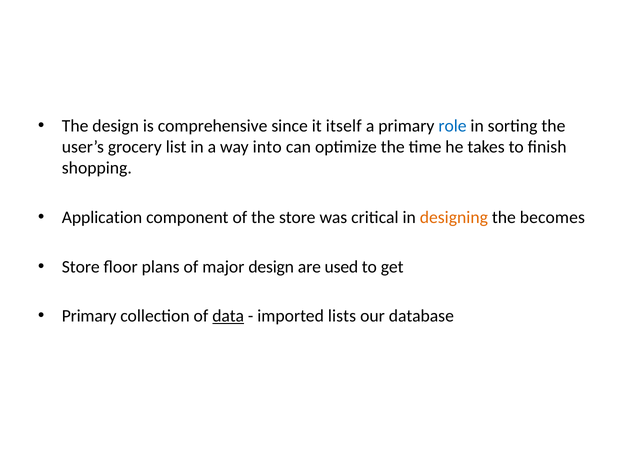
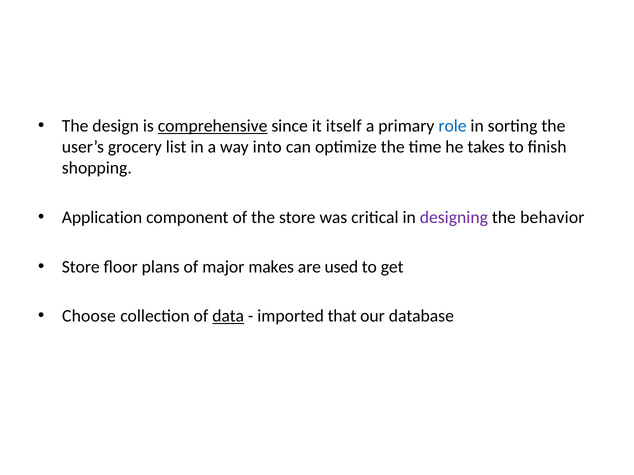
comprehensive underline: none -> present
designing colour: orange -> purple
becomes: becomes -> behavior
major design: design -> makes
Primary at (89, 316): Primary -> Choose
lists: lists -> that
